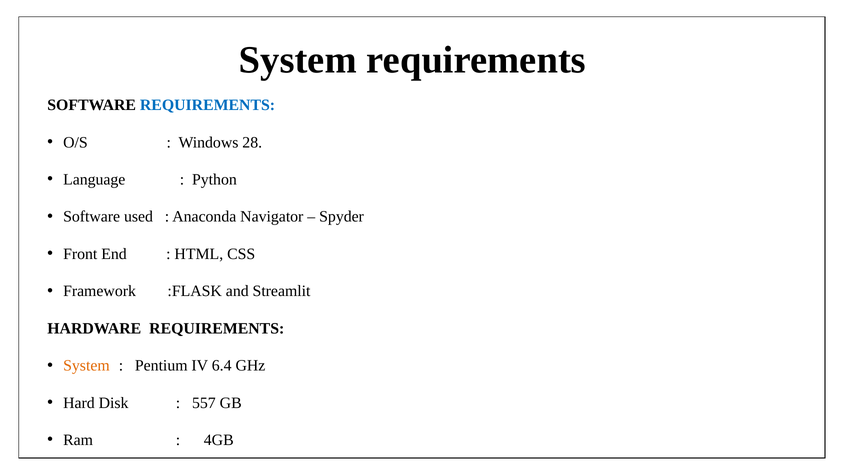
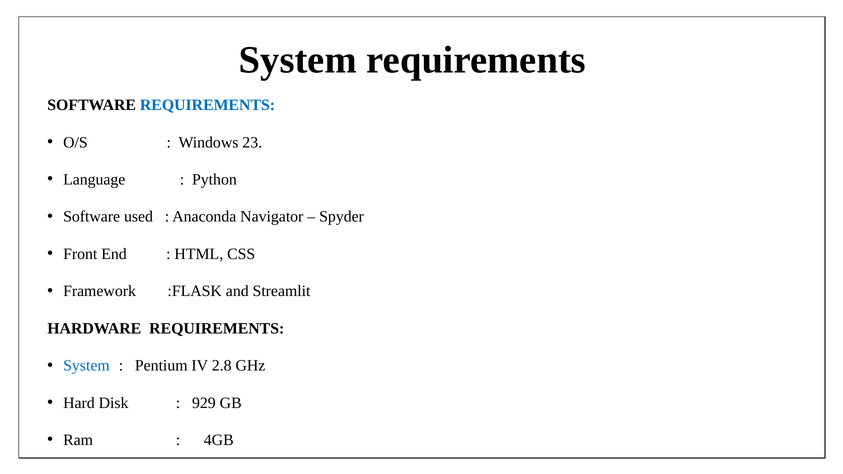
28: 28 -> 23
System at (86, 366) colour: orange -> blue
6.4: 6.4 -> 2.8
557: 557 -> 929
